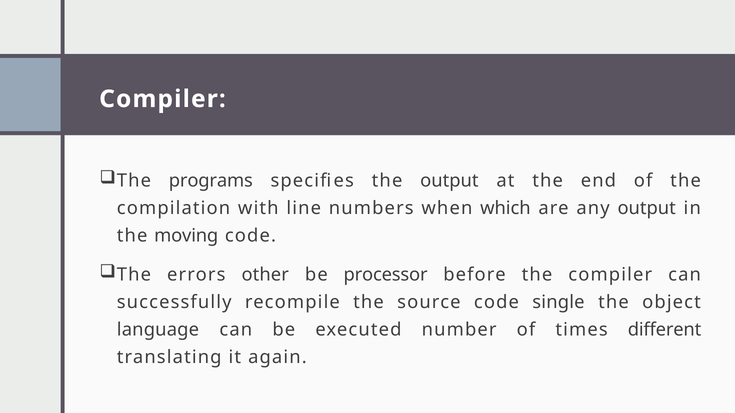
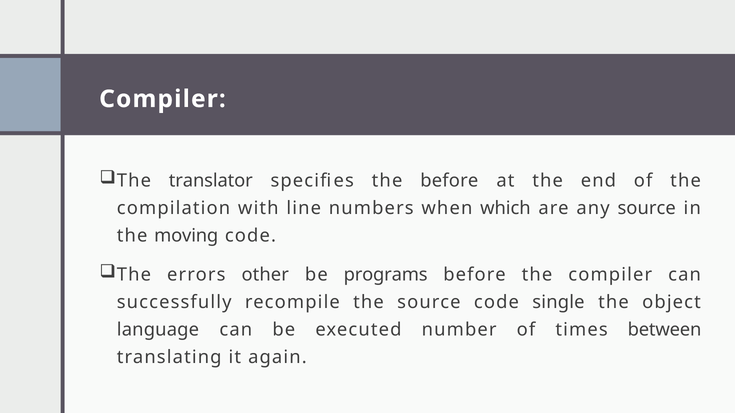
programs: programs -> translator
the output: output -> before
any output: output -> source
processor: processor -> programs
different: different -> between
